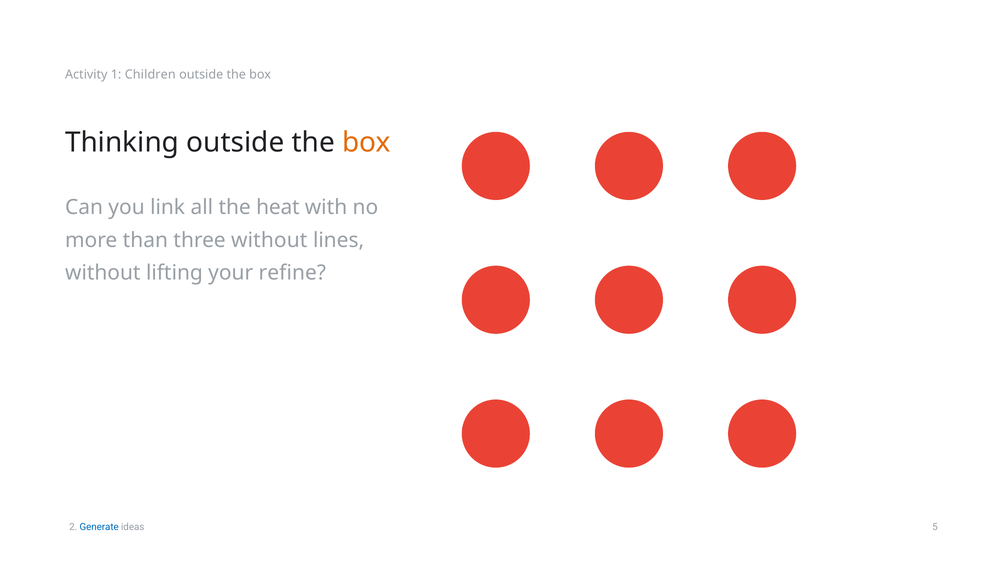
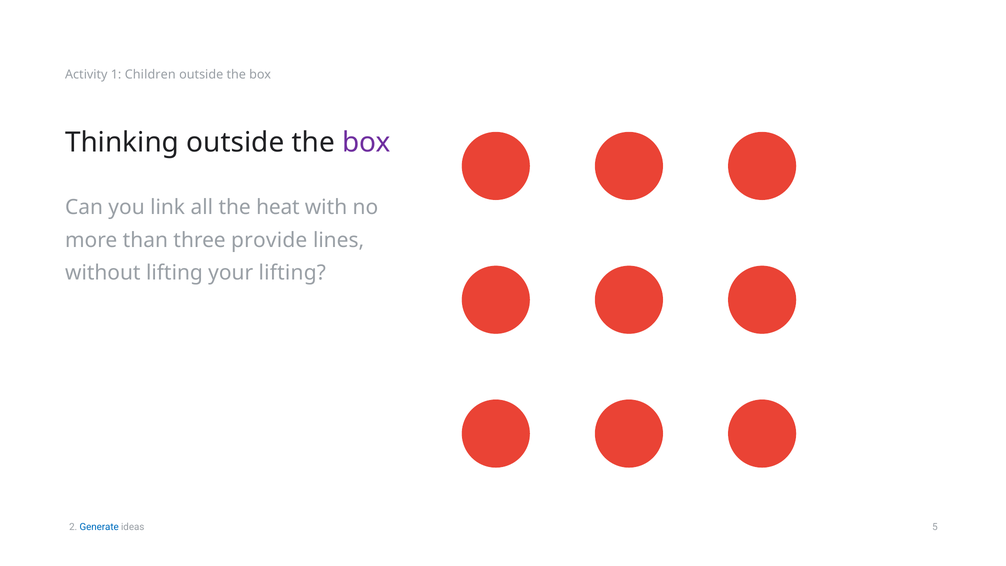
box at (366, 142) colour: orange -> purple
three without: without -> provide
your refine: refine -> lifting
